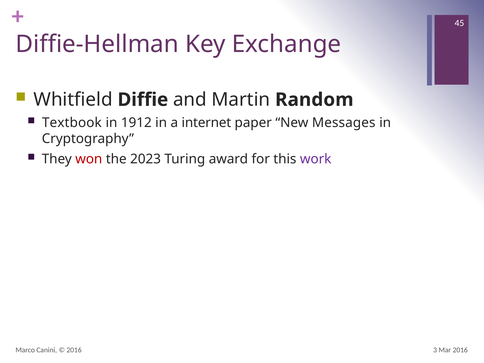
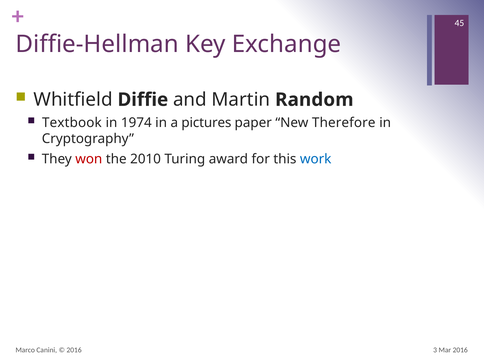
1912: 1912 -> 1974
internet: internet -> pictures
Messages: Messages -> Therefore
2023: 2023 -> 2010
work colour: purple -> blue
